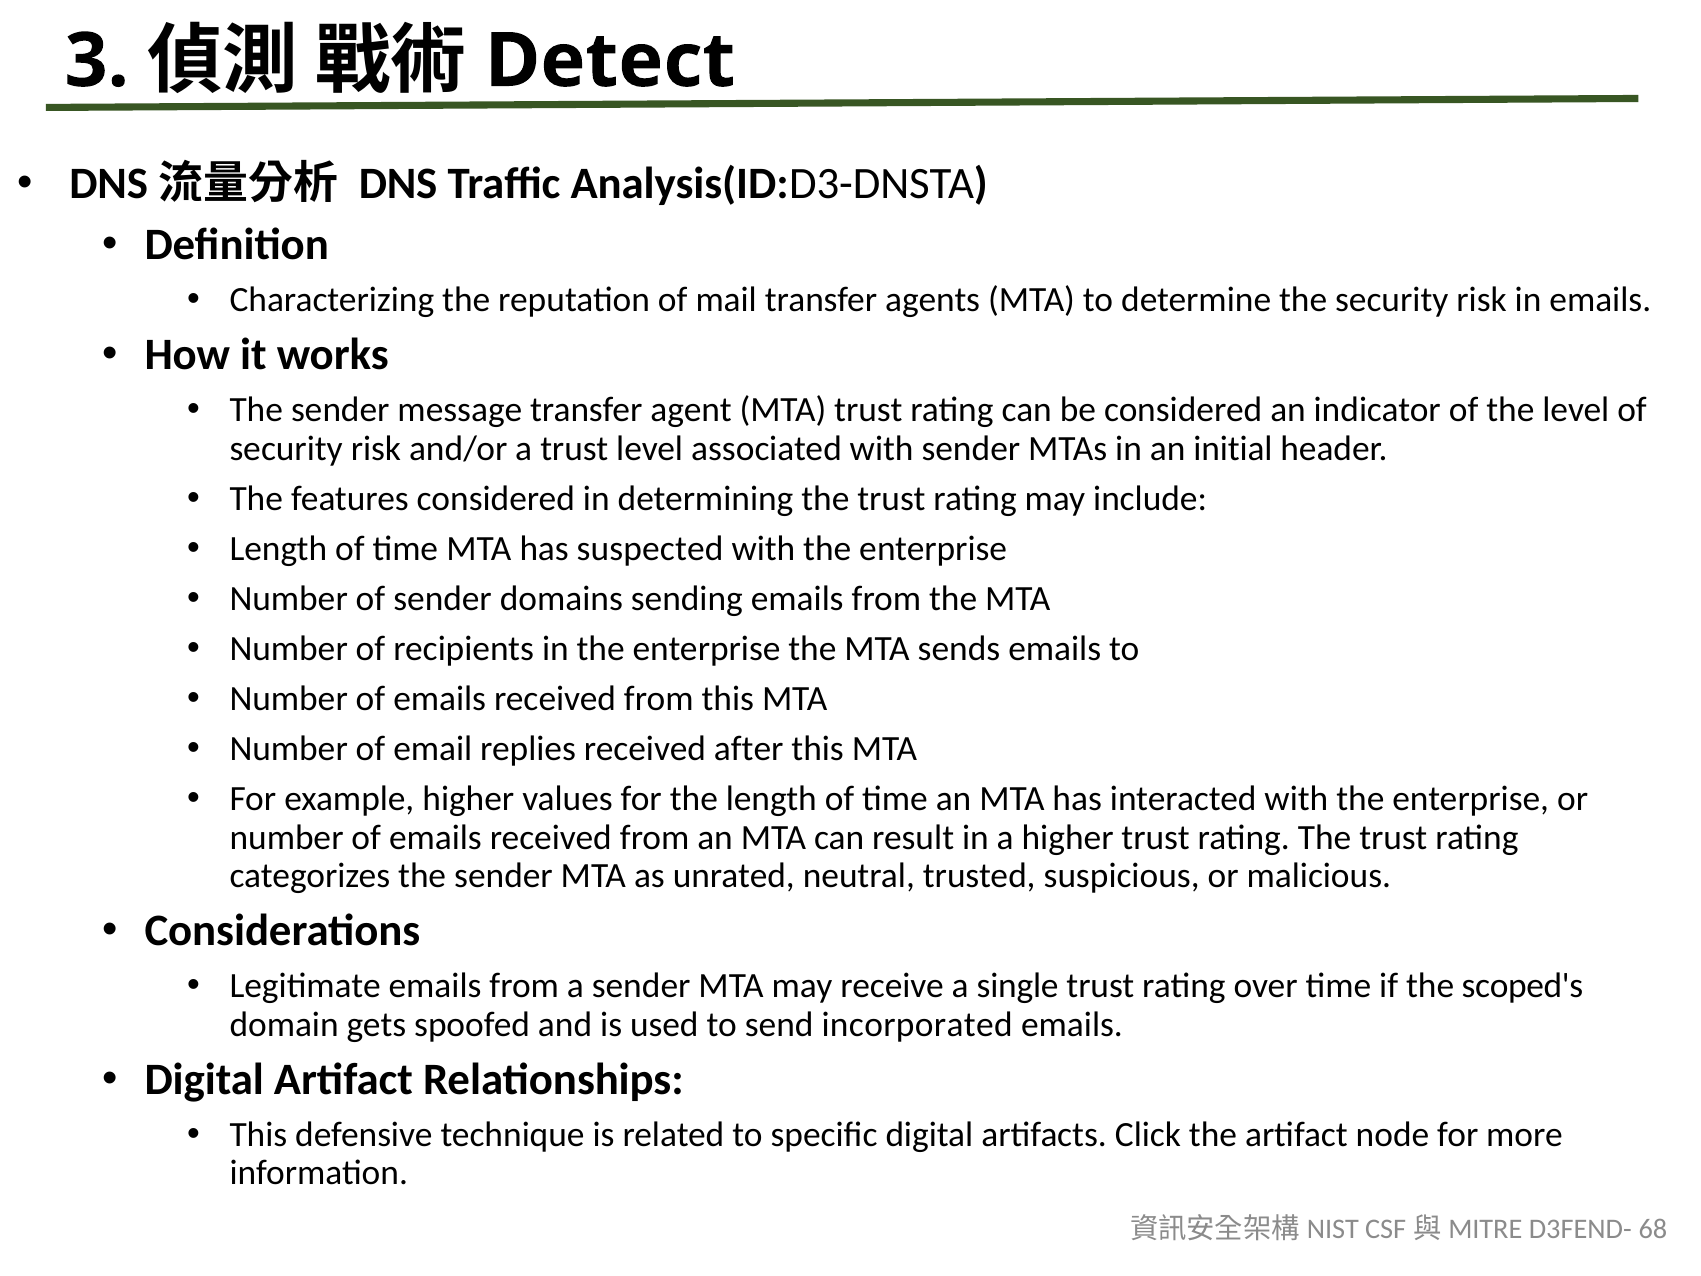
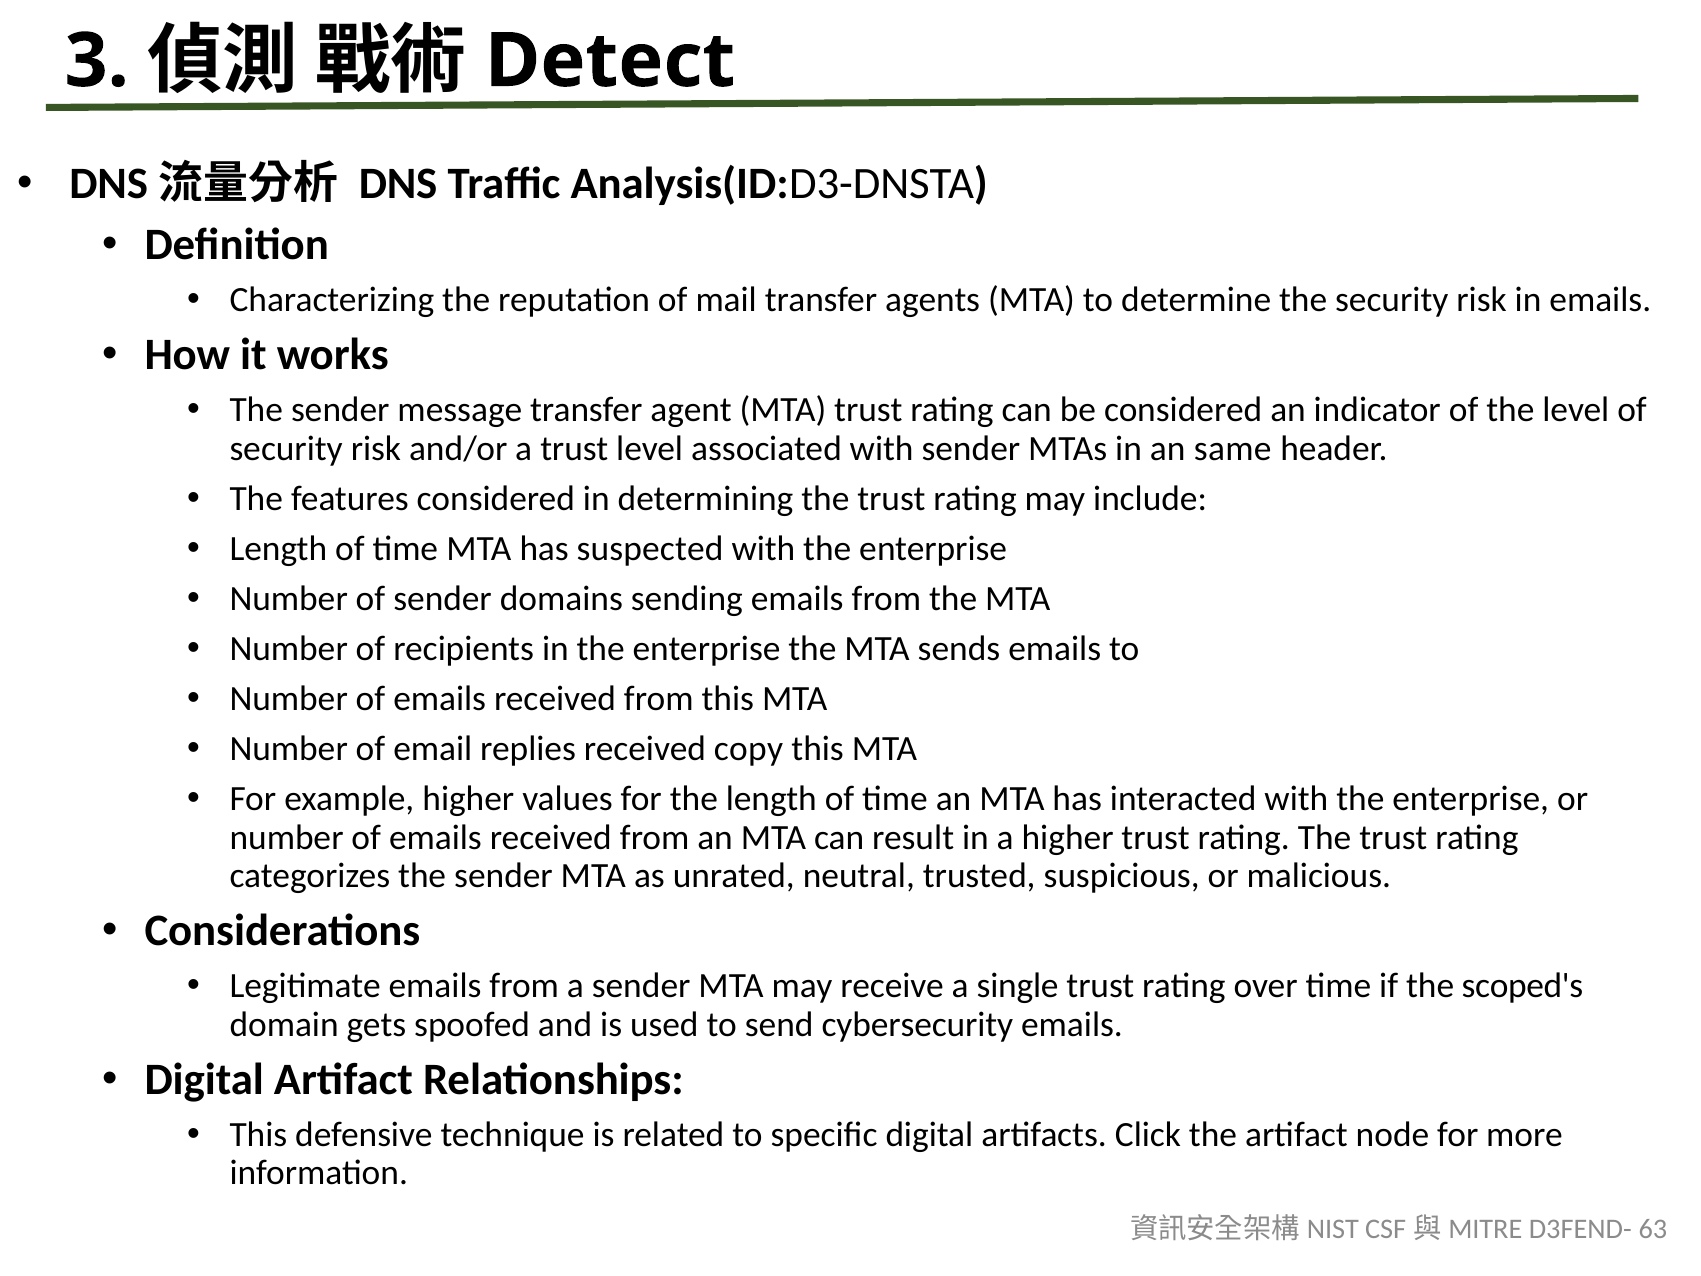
initial: initial -> same
after: after -> copy
incorporated: incorporated -> cybersecurity
68: 68 -> 63
